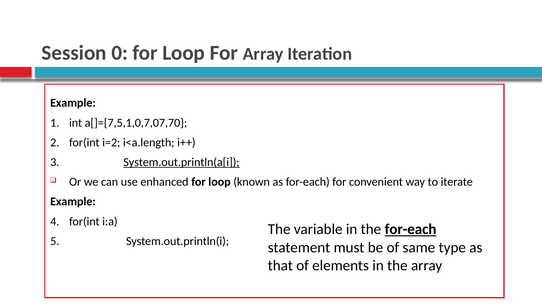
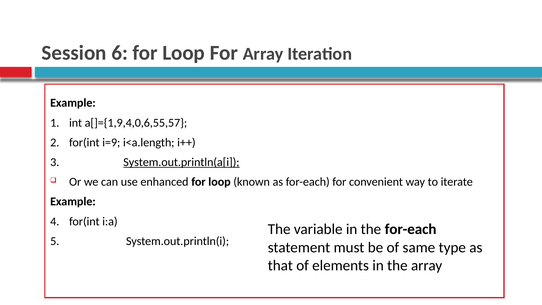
0: 0 -> 6
a[]={7,5,1,0,7,07,70: a[]={7,5,1,0,7,07,70 -> a[]={1,9,4,0,6,55,57
i=2: i=2 -> i=9
for-each at (411, 229) underline: present -> none
